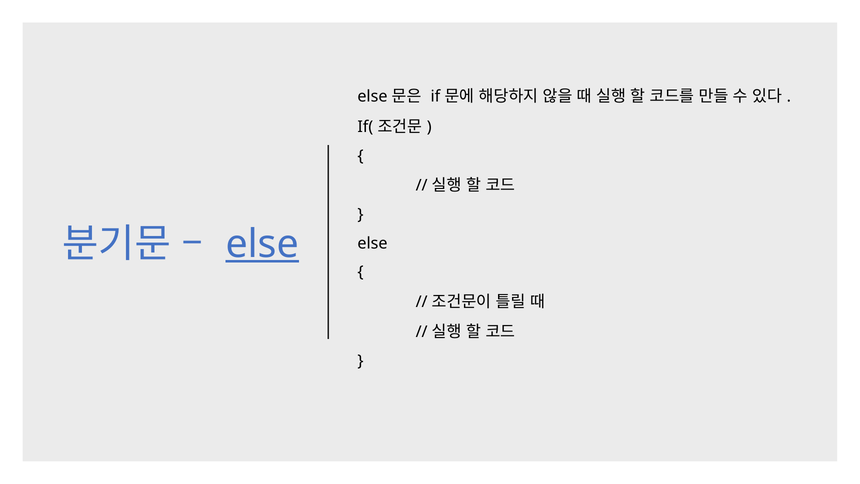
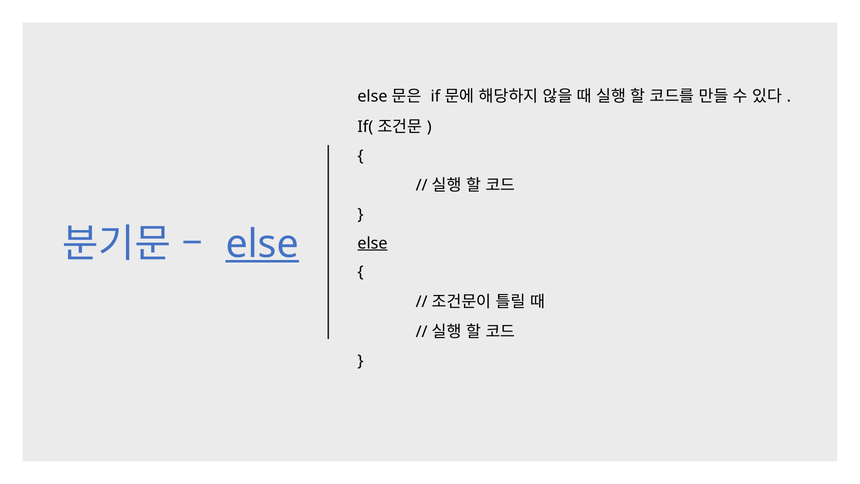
else at (372, 243) underline: none -> present
